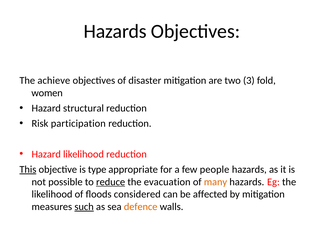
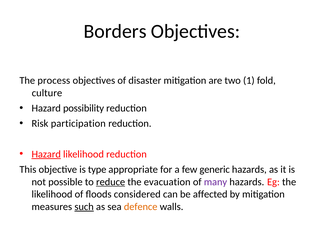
Hazards at (115, 31): Hazards -> Borders
achieve: achieve -> process
3: 3 -> 1
women: women -> culture
structural: structural -> possibility
Hazard at (46, 154) underline: none -> present
This underline: present -> none
people: people -> generic
many colour: orange -> purple
